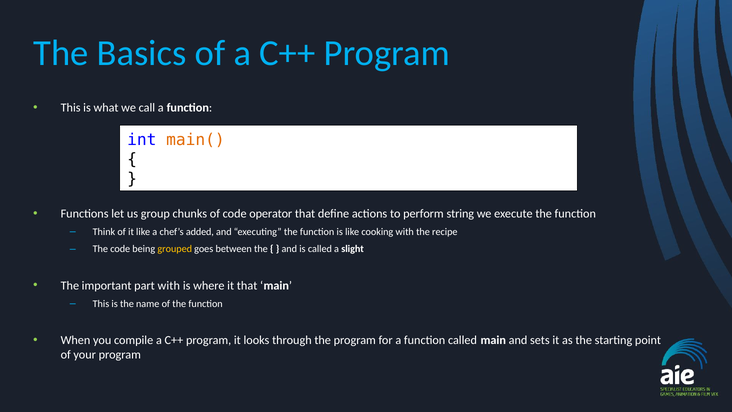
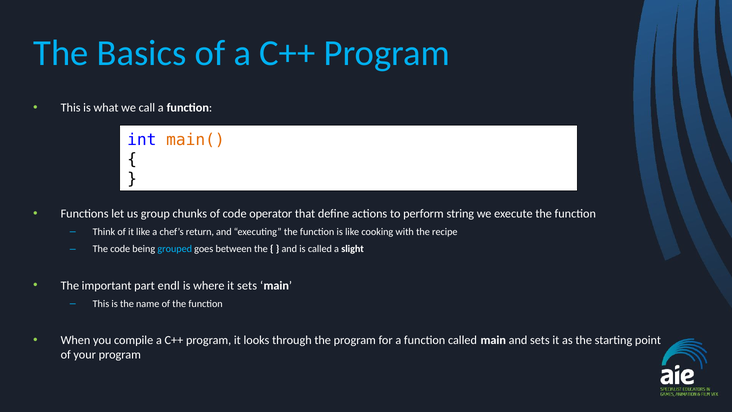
added: added -> return
grouped colour: yellow -> light blue
part with: with -> endl
it that: that -> sets
